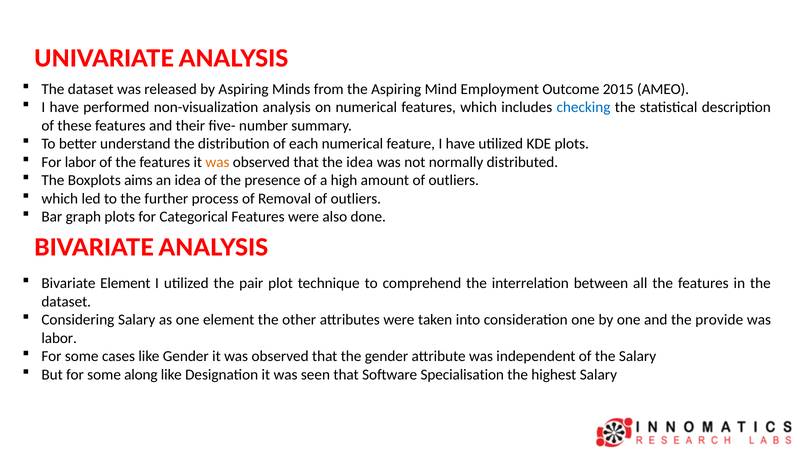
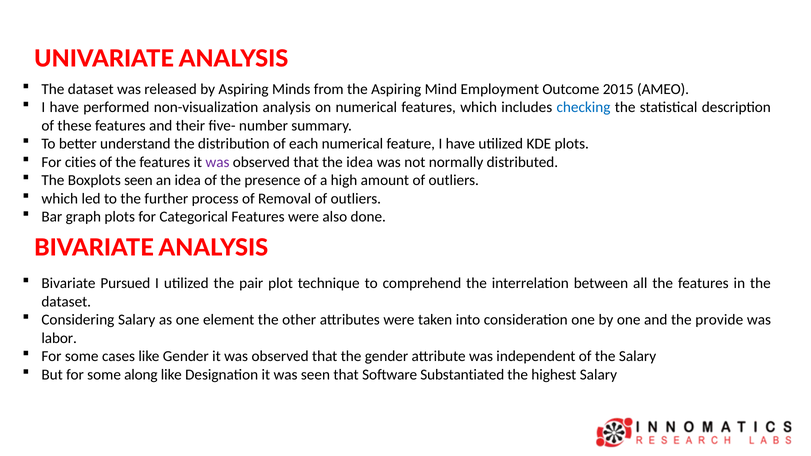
For labor: labor -> cities
was at (218, 162) colour: orange -> purple
Boxplots aims: aims -> seen
Bivariate Element: Element -> Pursued
Specialisation: Specialisation -> Substantiated
